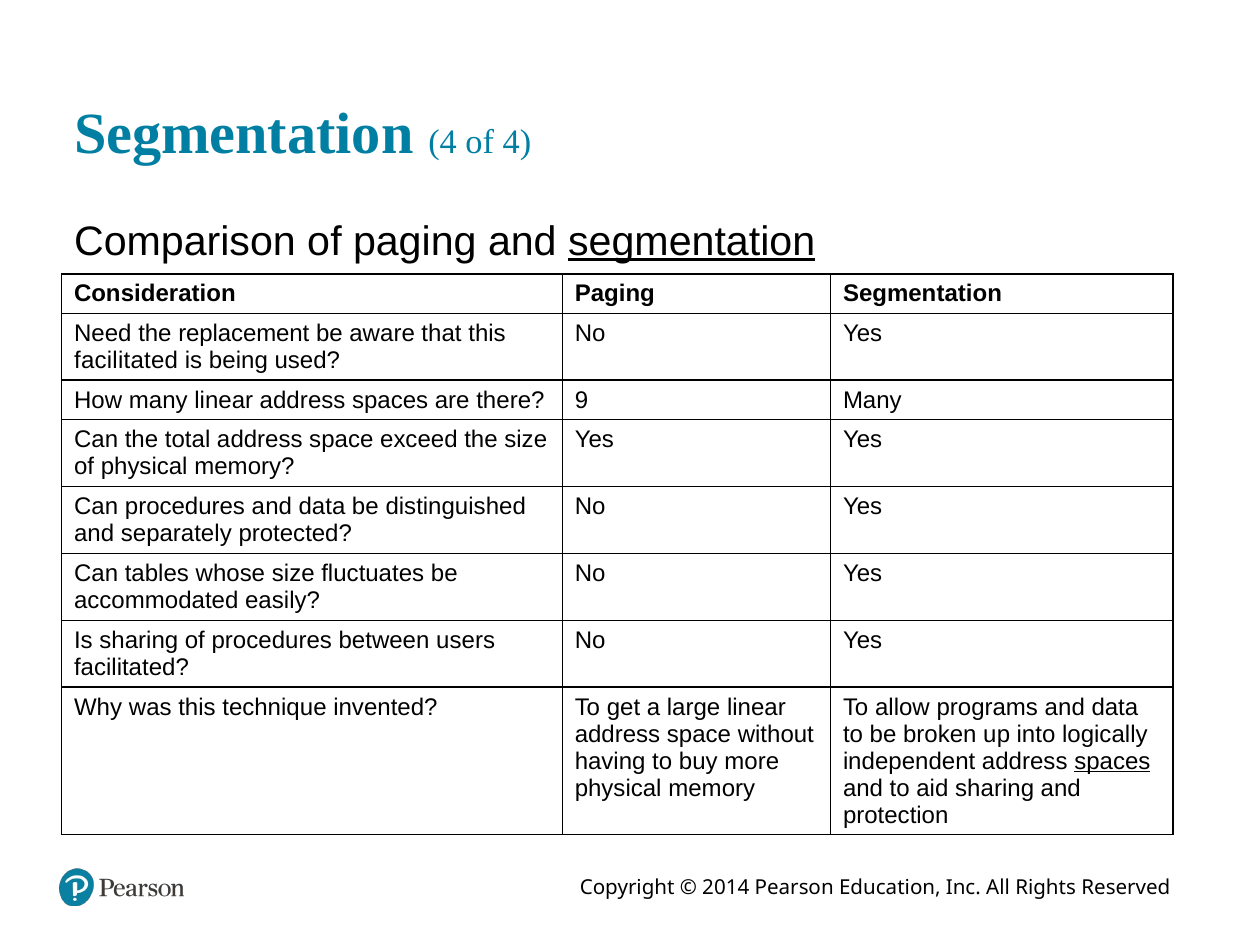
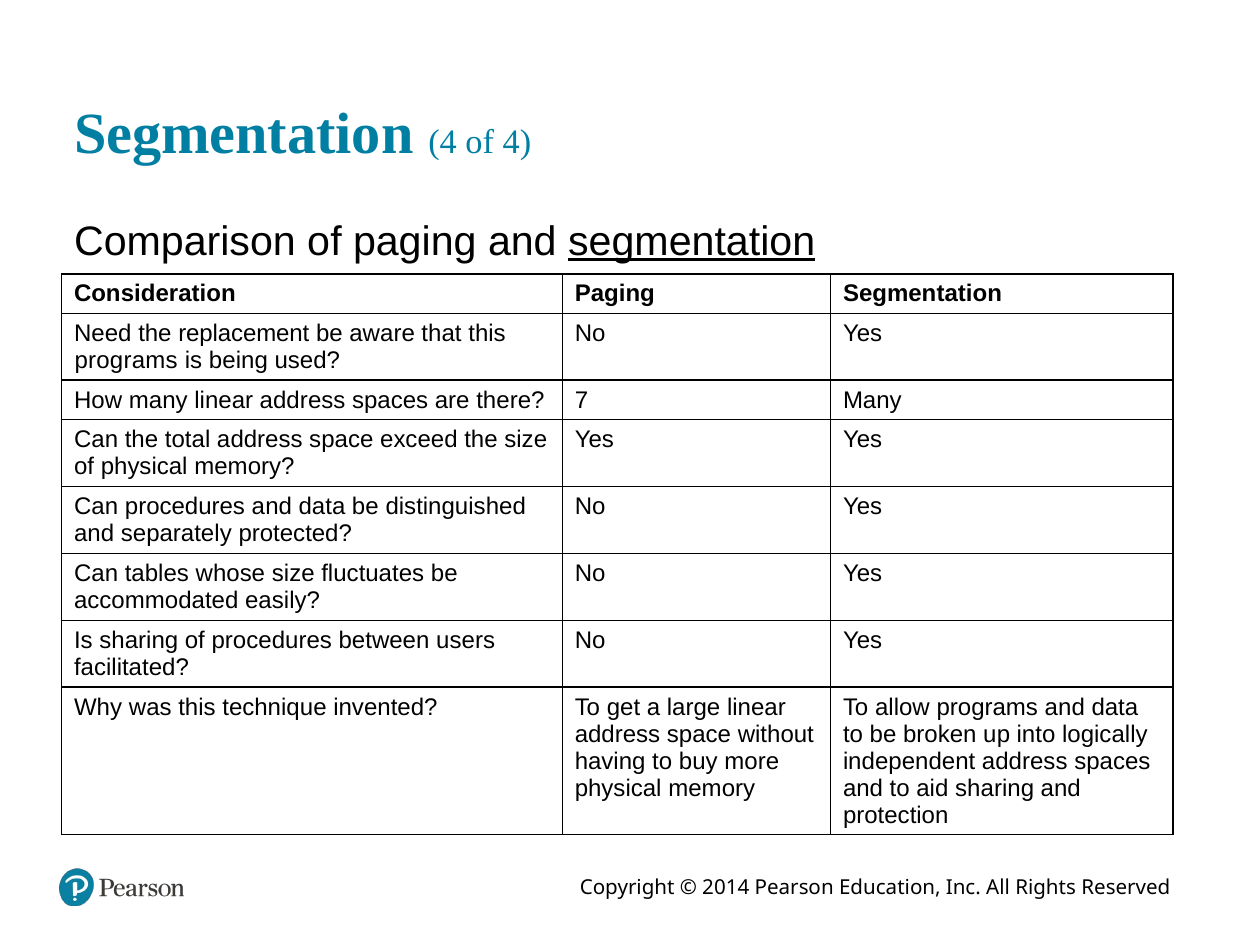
facilitated at (126, 360): facilitated -> programs
9: 9 -> 7
spaces at (1112, 761) underline: present -> none
